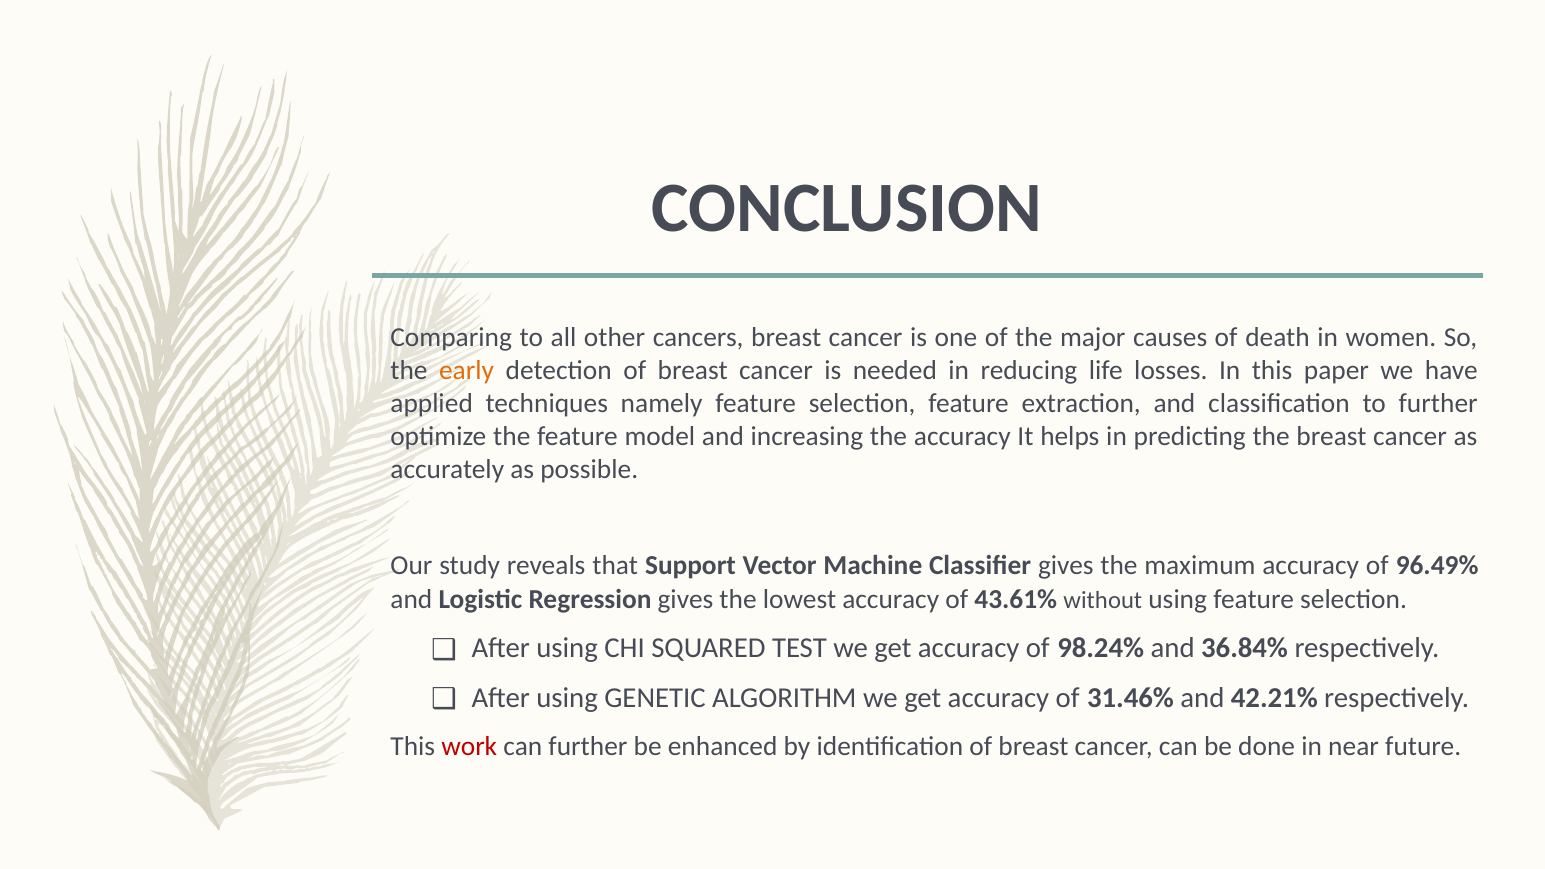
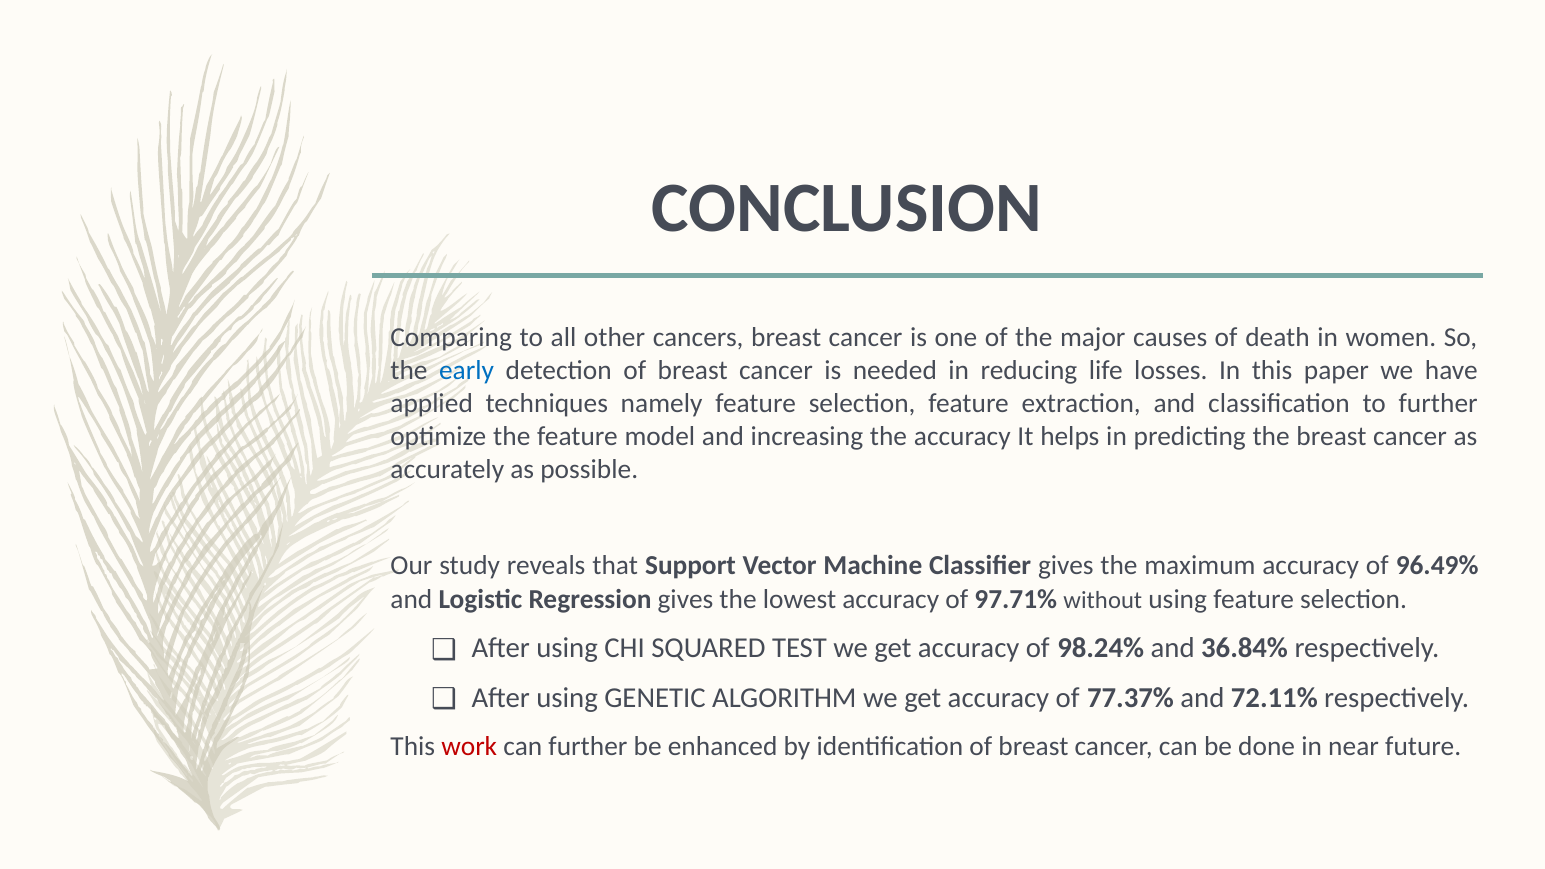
early colour: orange -> blue
43.61%: 43.61% -> 97.71%
31.46%: 31.46% -> 77.37%
42.21%: 42.21% -> 72.11%
